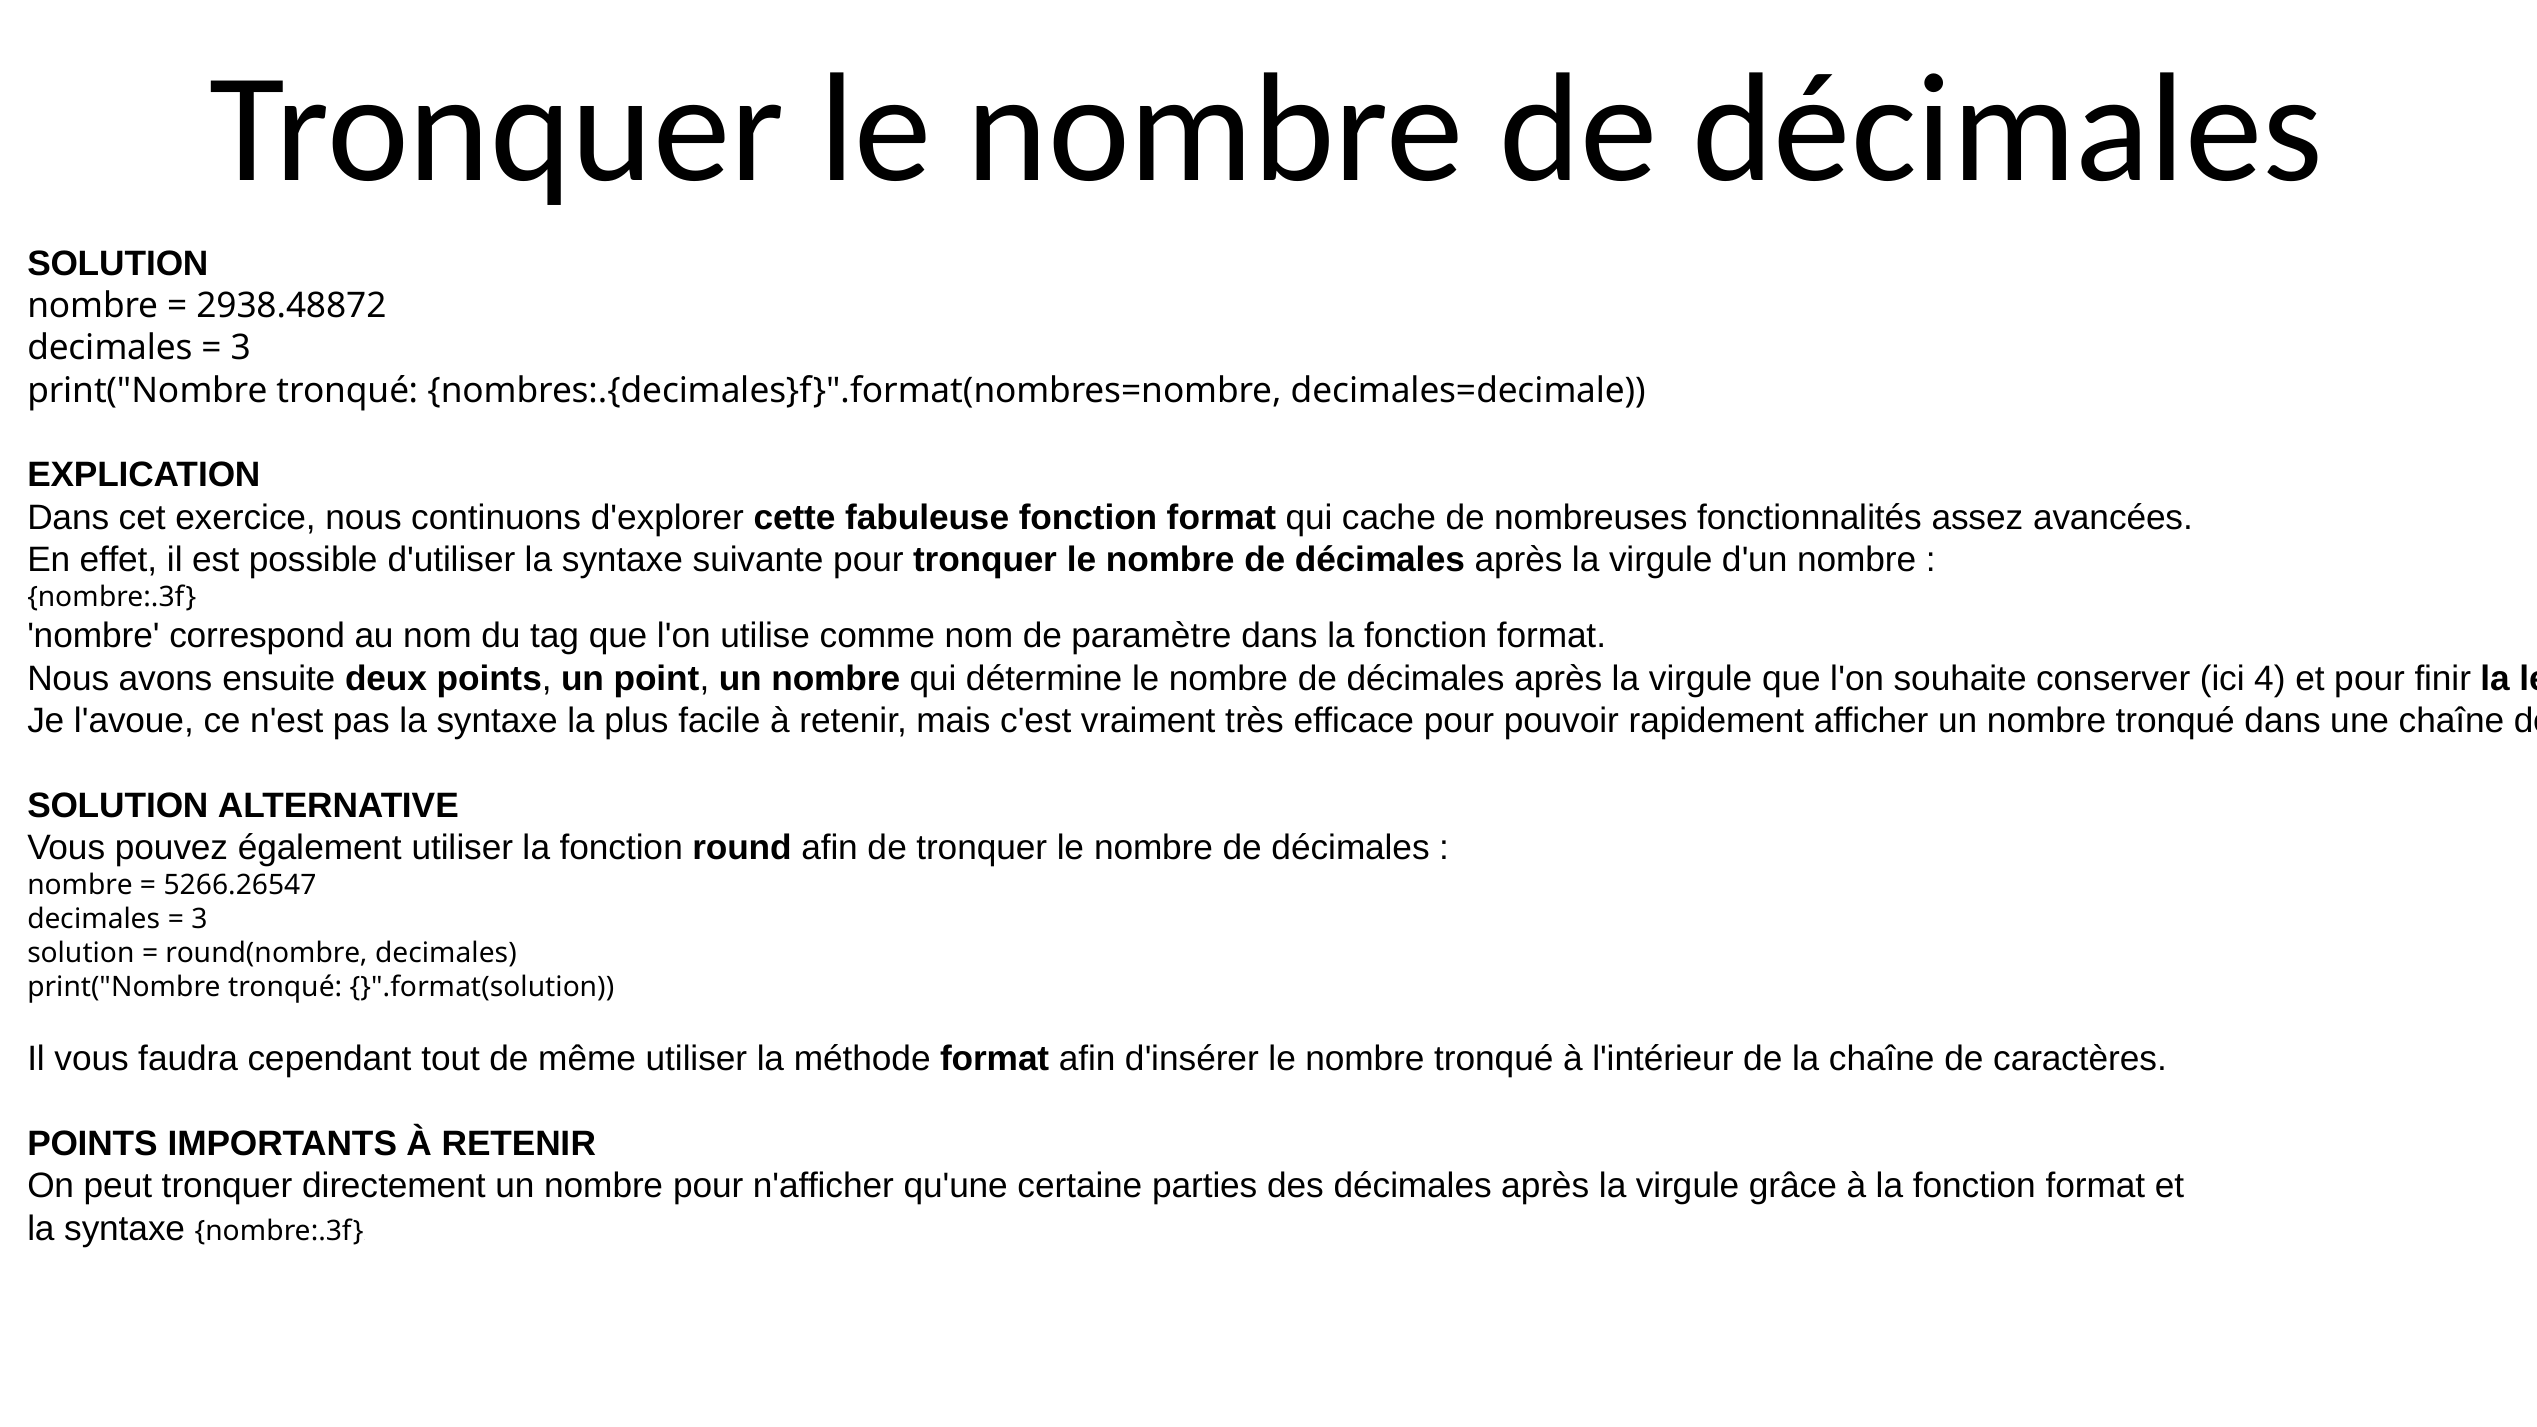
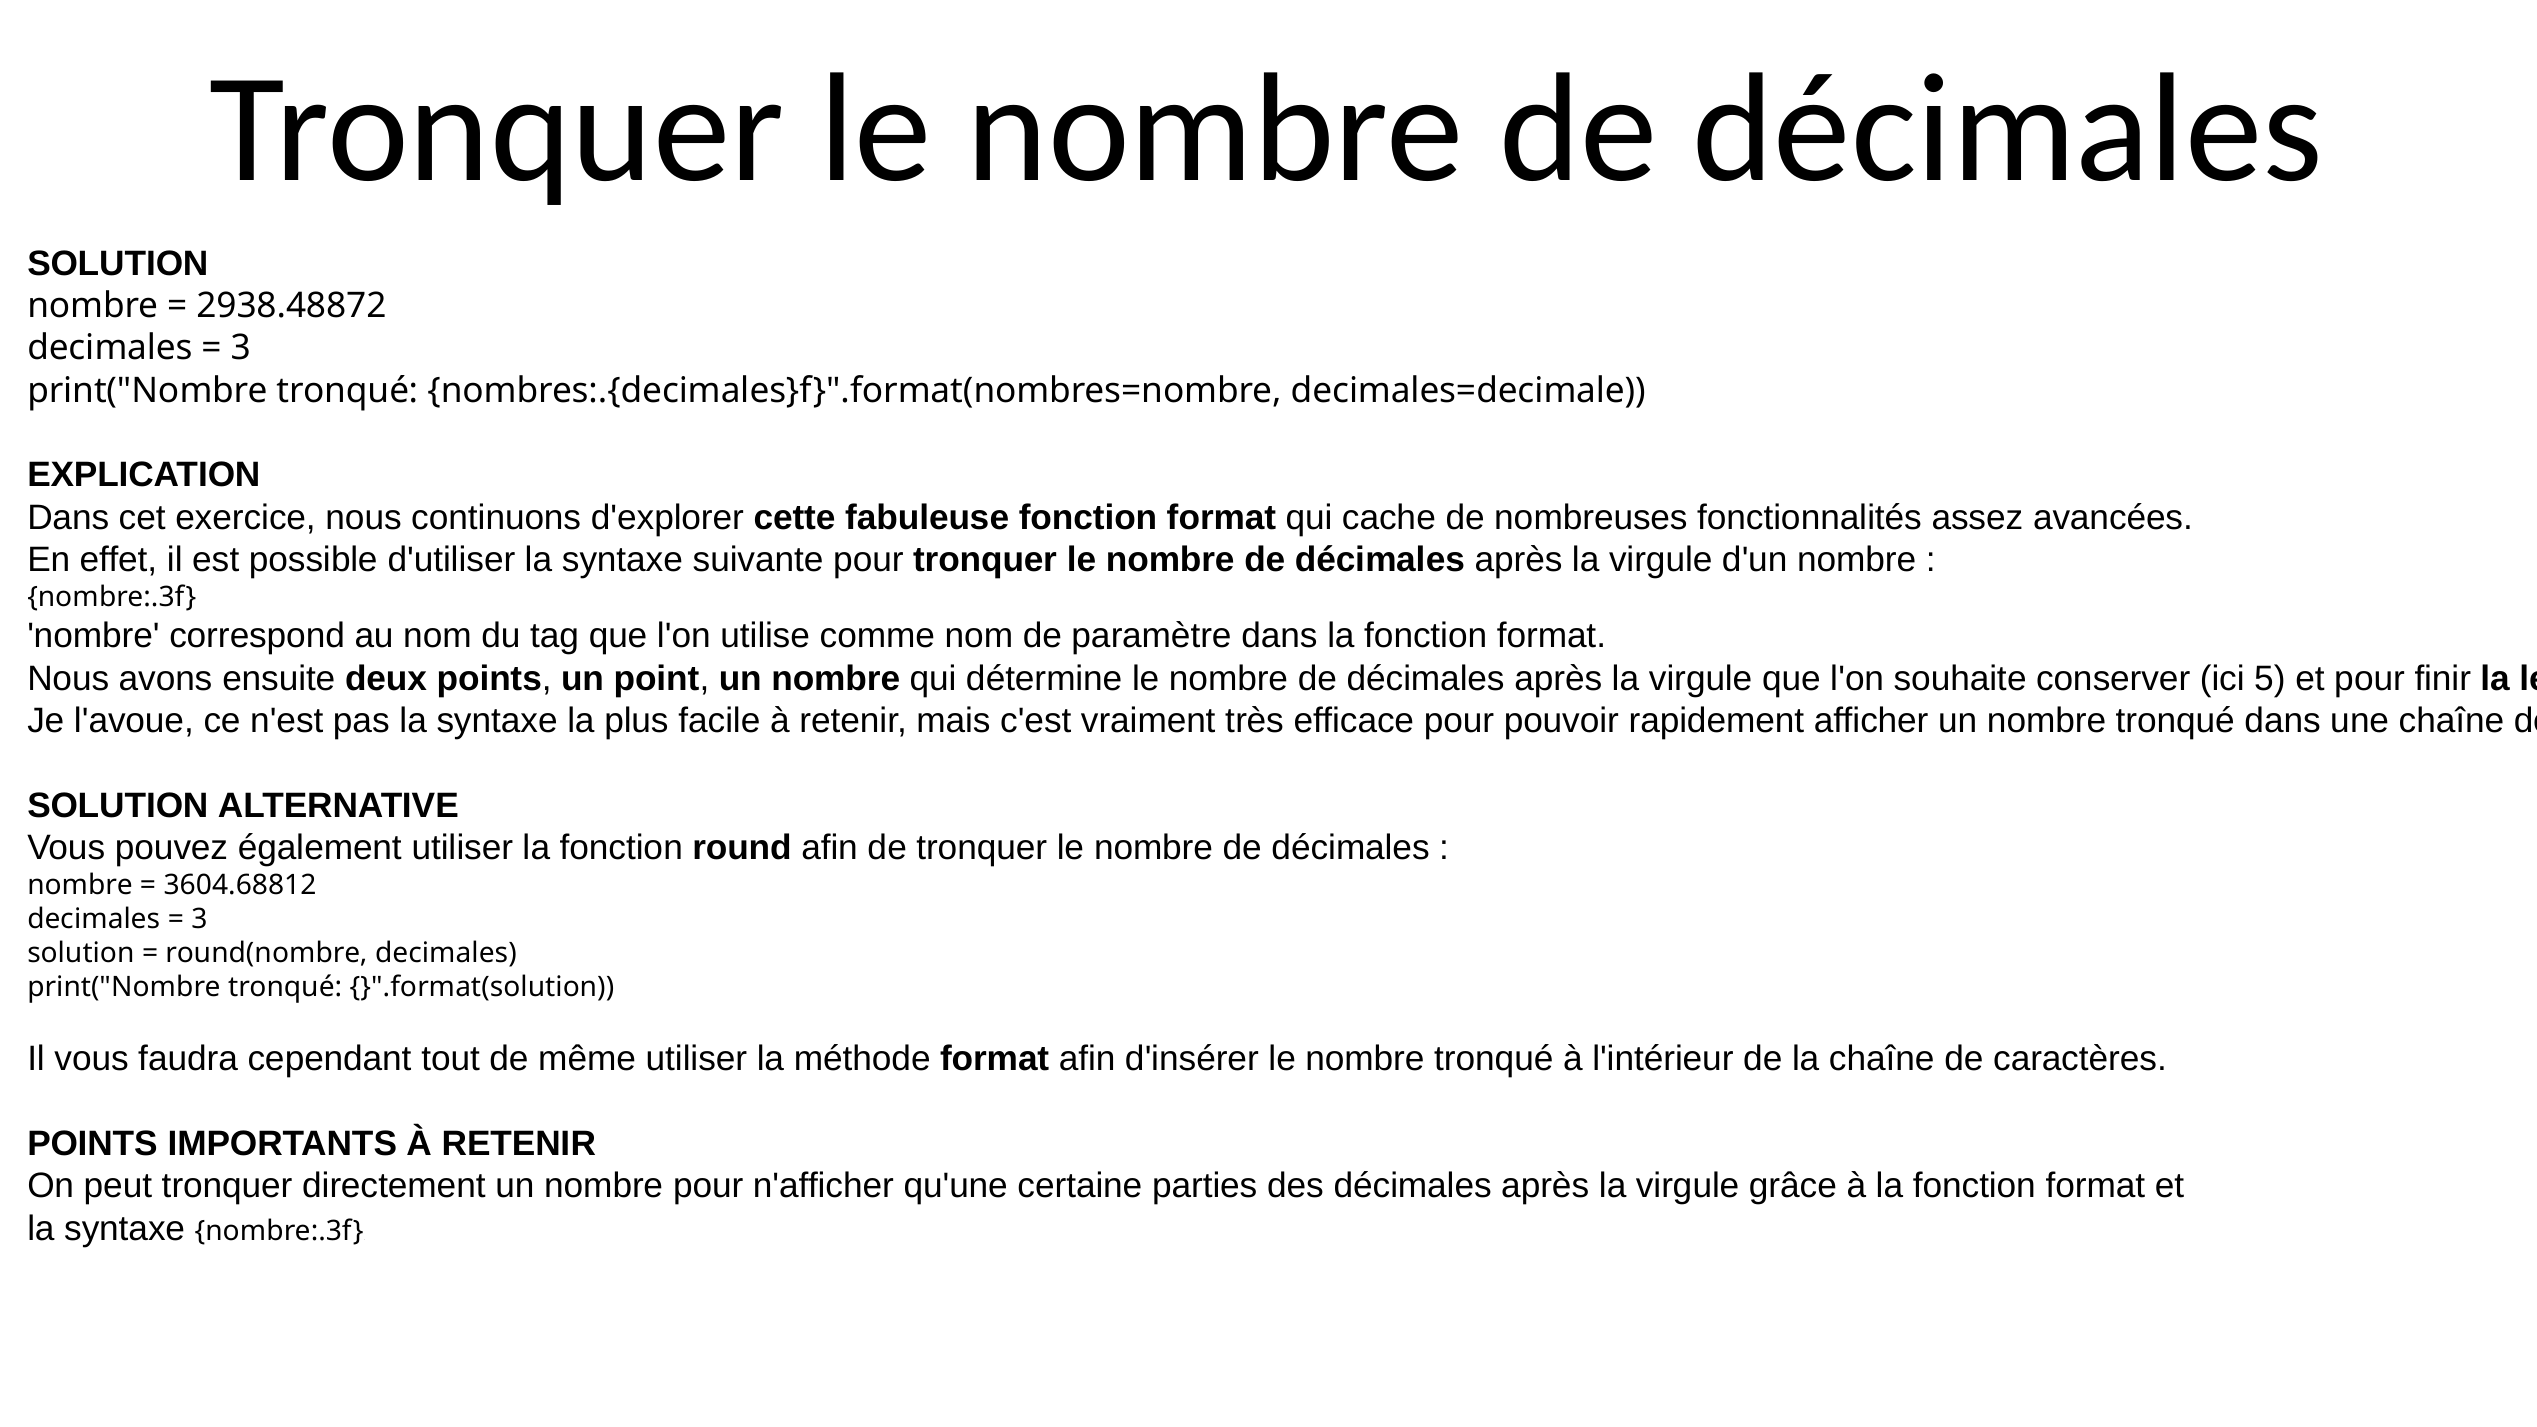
4: 4 -> 5
5266.26547: 5266.26547 -> 3604.68812
